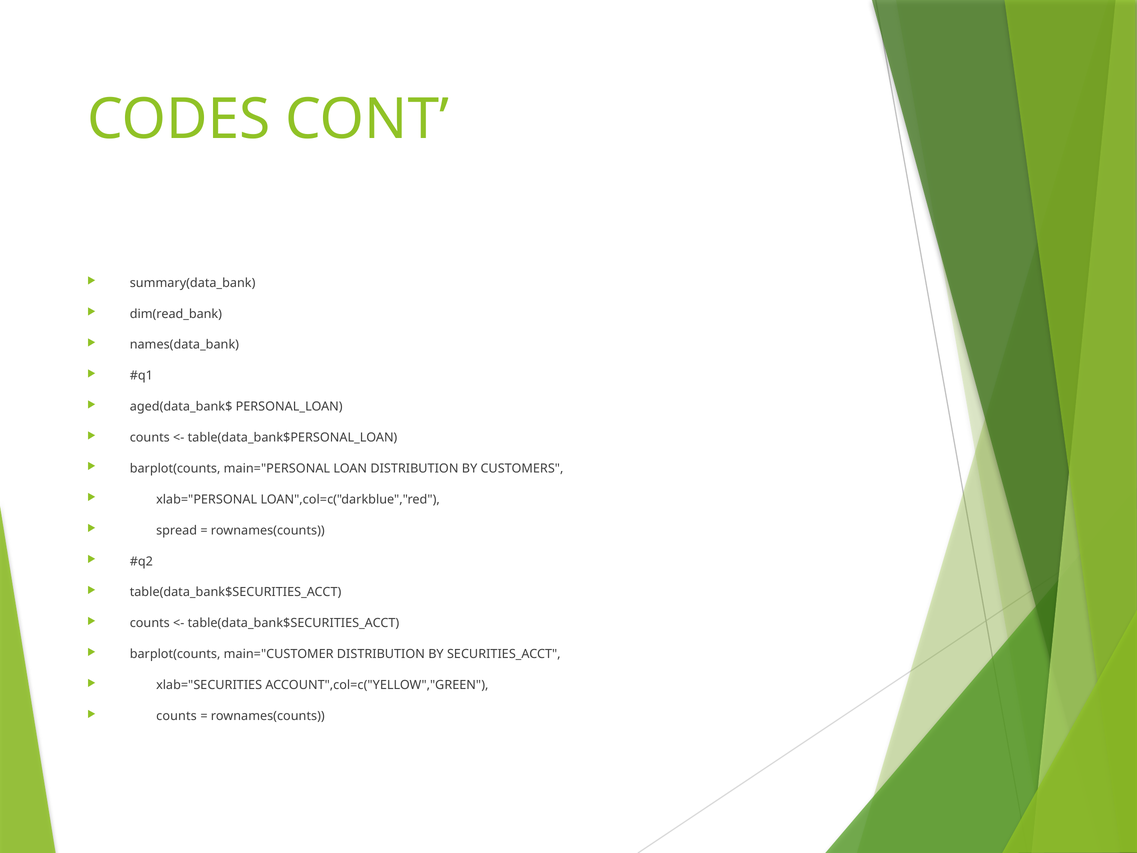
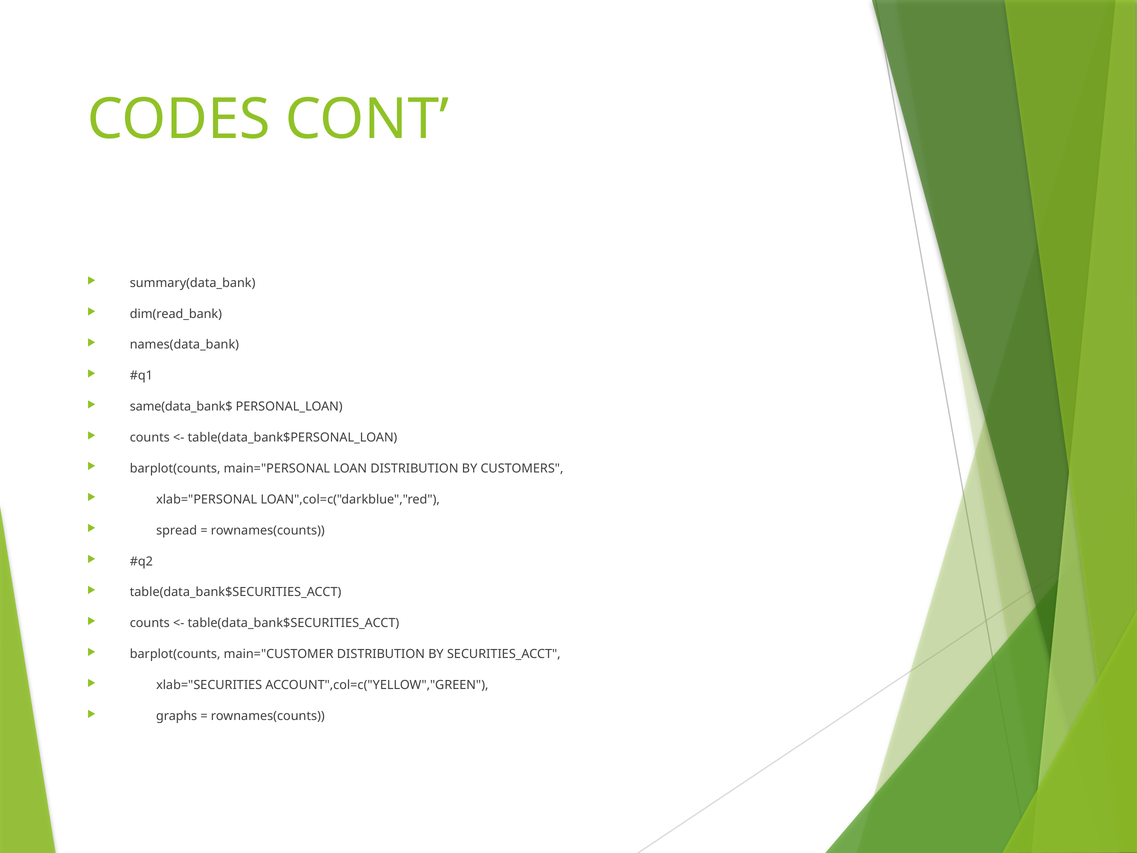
aged(data_bank$: aged(data_bank$ -> same(data_bank$
counts at (177, 716): counts -> graphs
